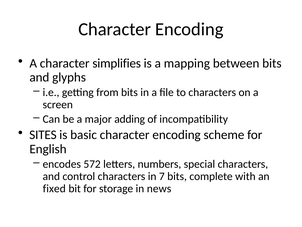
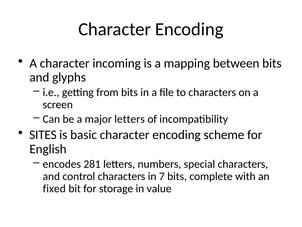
simplifies: simplifies -> incoming
major adding: adding -> letters
572: 572 -> 281
news: news -> value
